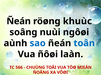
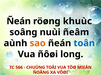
ngôøi: ngôøi -> ñeâm
sao colour: blue -> orange
laàn: laàn -> long
